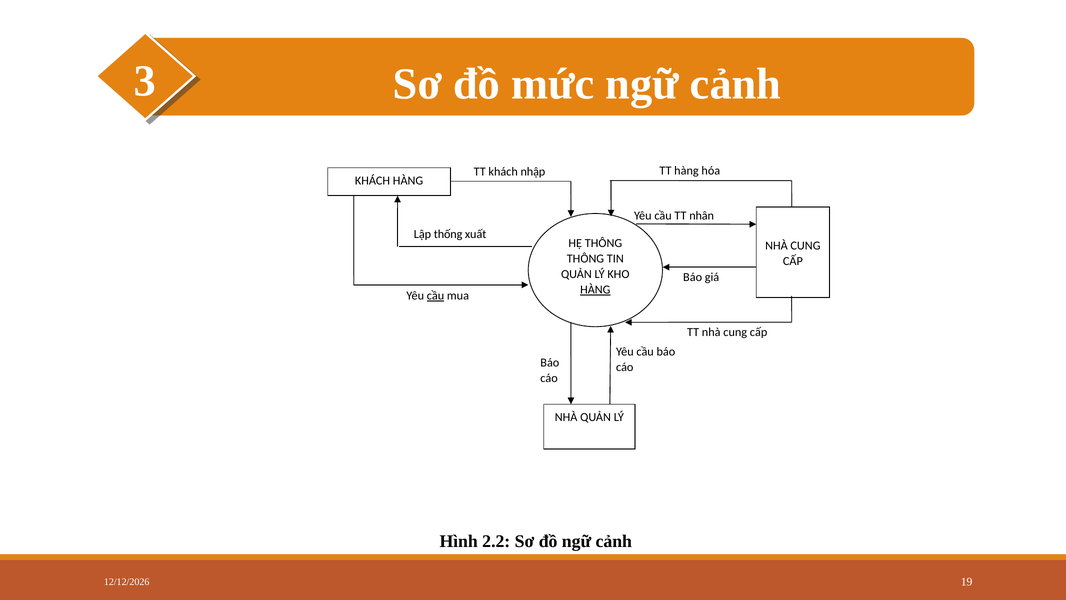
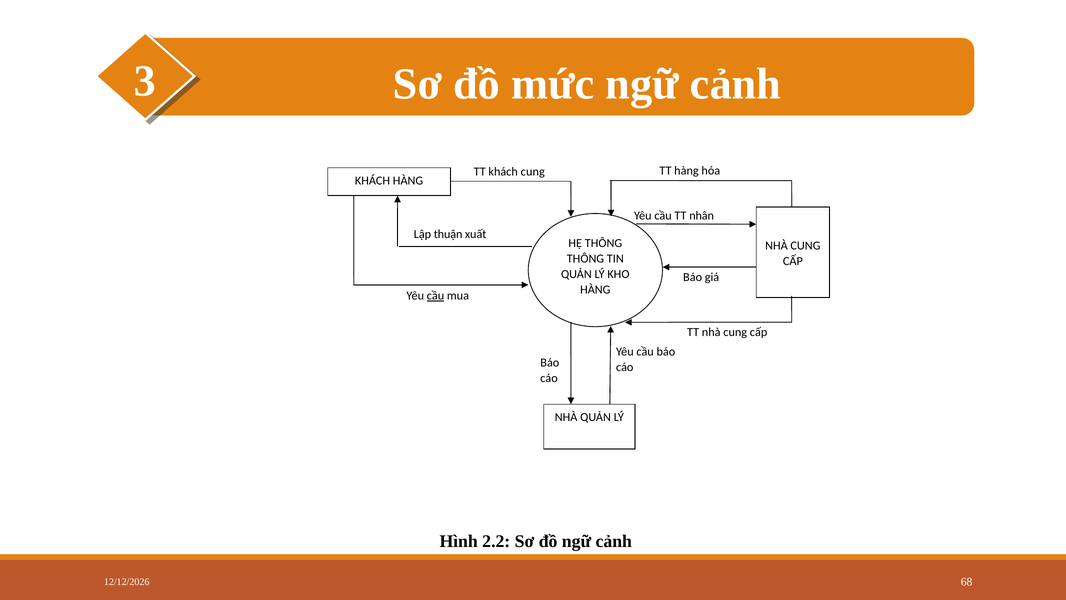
khách nhập: nhập -> cung
thống: thống -> thuận
HÀNG at (595, 289) underline: present -> none
19: 19 -> 68
